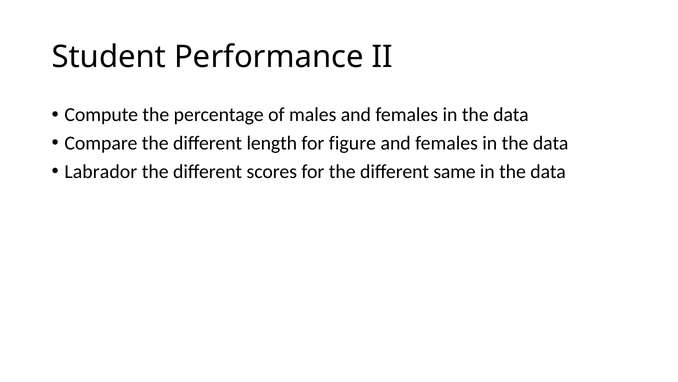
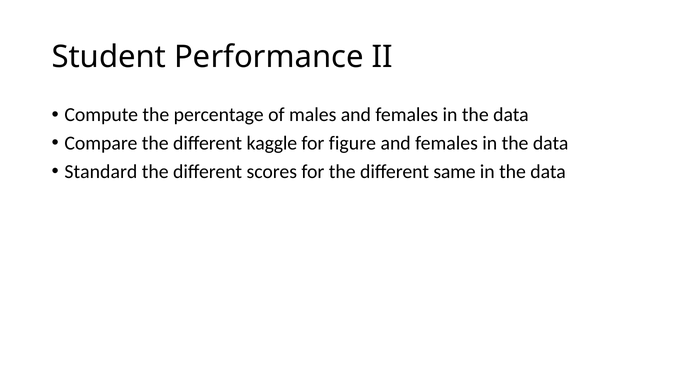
length: length -> kaggle
Labrador: Labrador -> Standard
